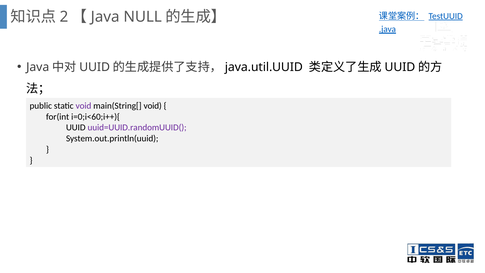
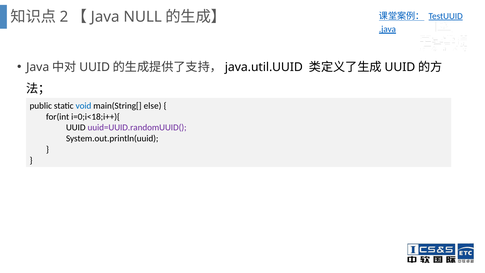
void at (83, 106) colour: purple -> blue
main(String[ void: void -> else
i=0;i<60;i++){: i=0;i<60;i++){ -> i=0;i<18;i++){
